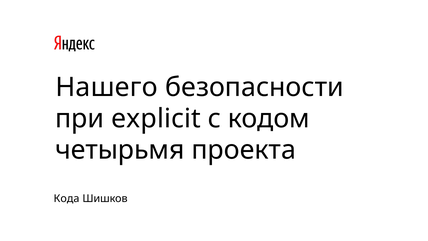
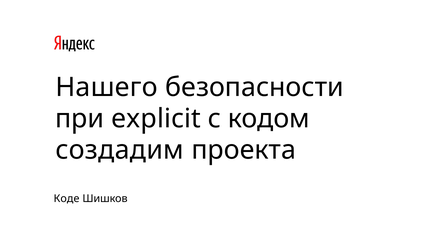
четырьмя: четырьмя -> создадим
Кода: Кода -> Коде
